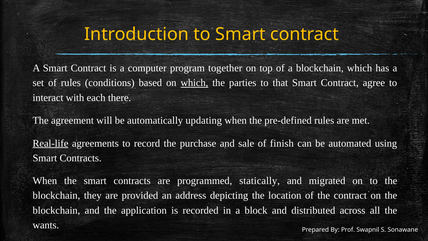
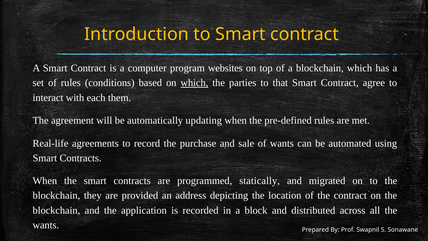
together: together -> websites
there: there -> them
Real-life underline: present -> none
of finish: finish -> wants
